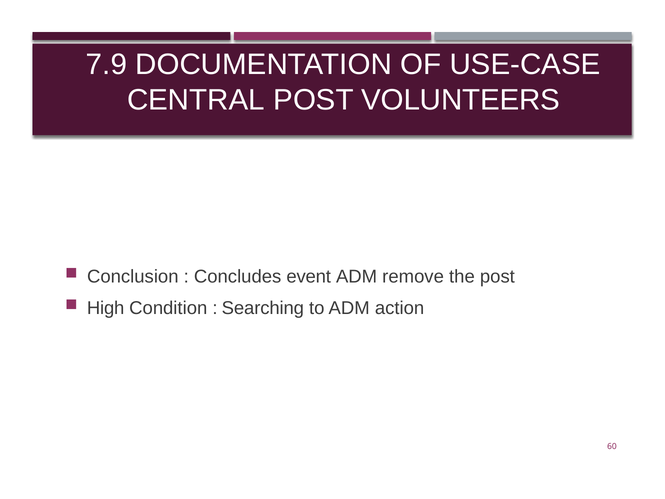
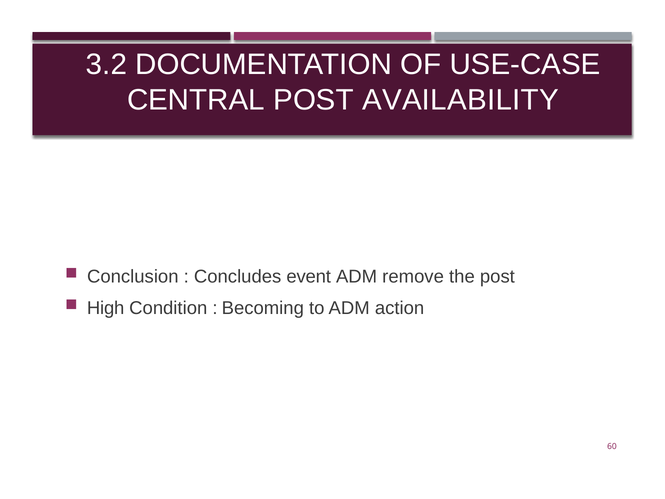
7.9: 7.9 -> 3.2
VOLUNTEERS: VOLUNTEERS -> AVAILABILITY
Searching: Searching -> Becoming
